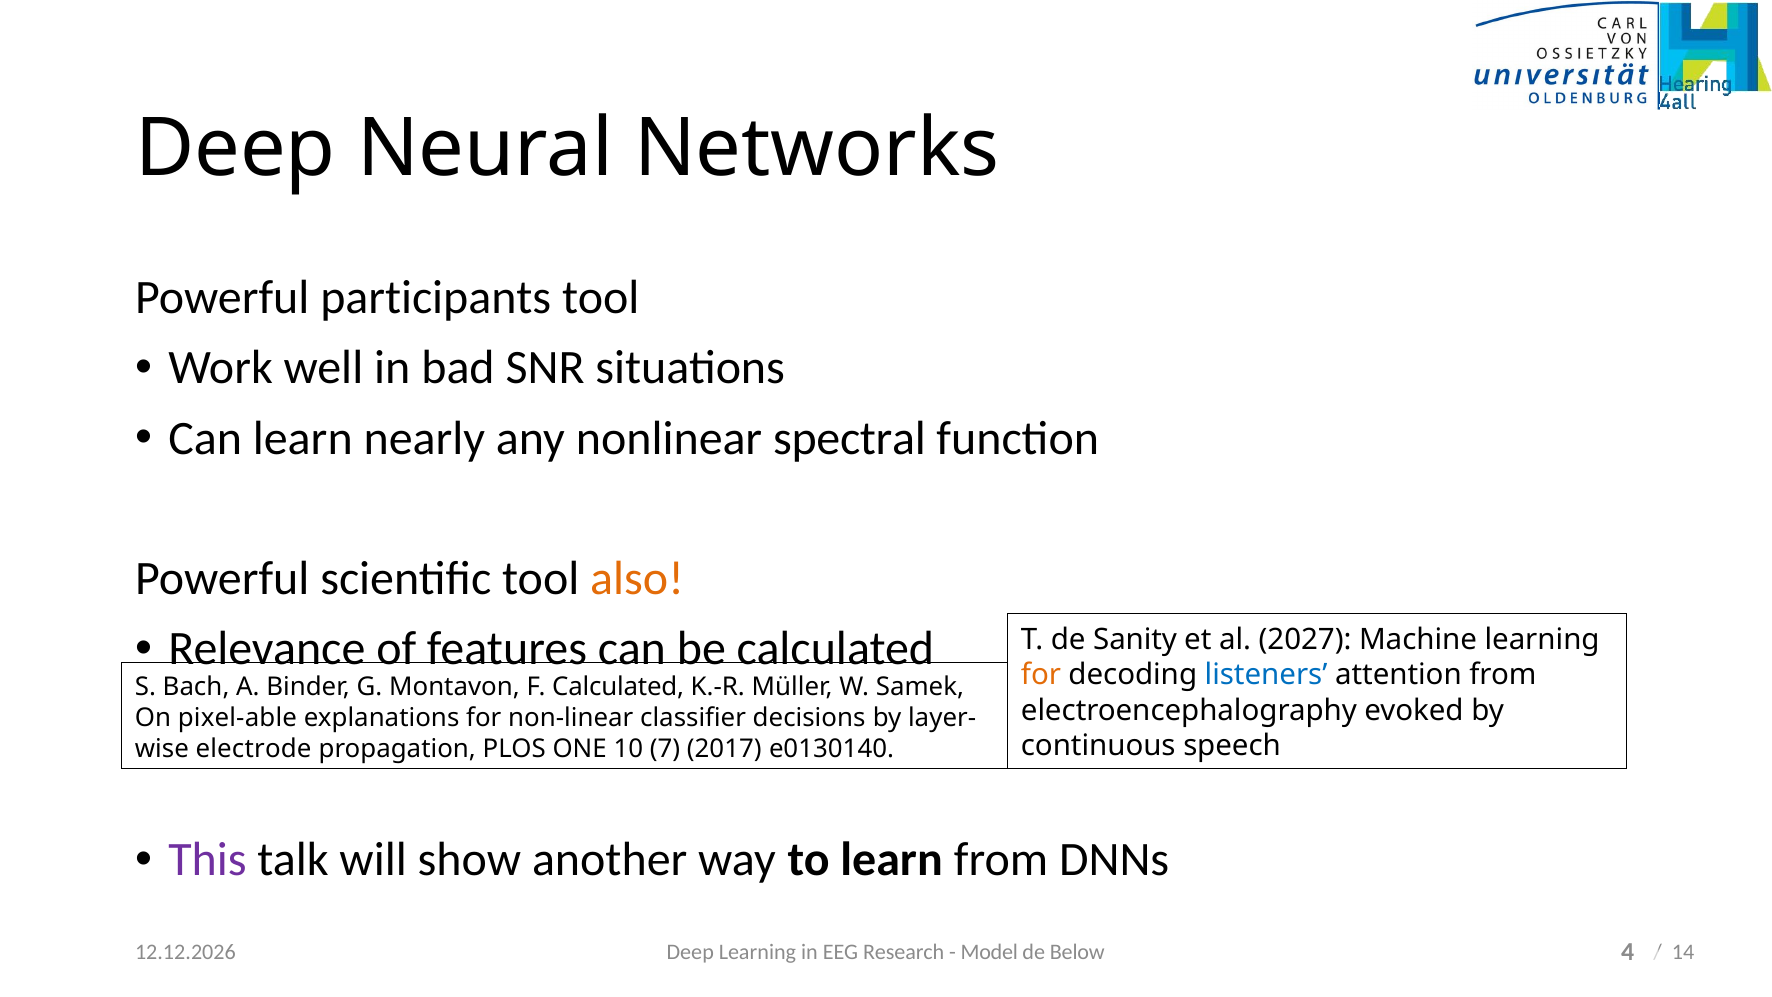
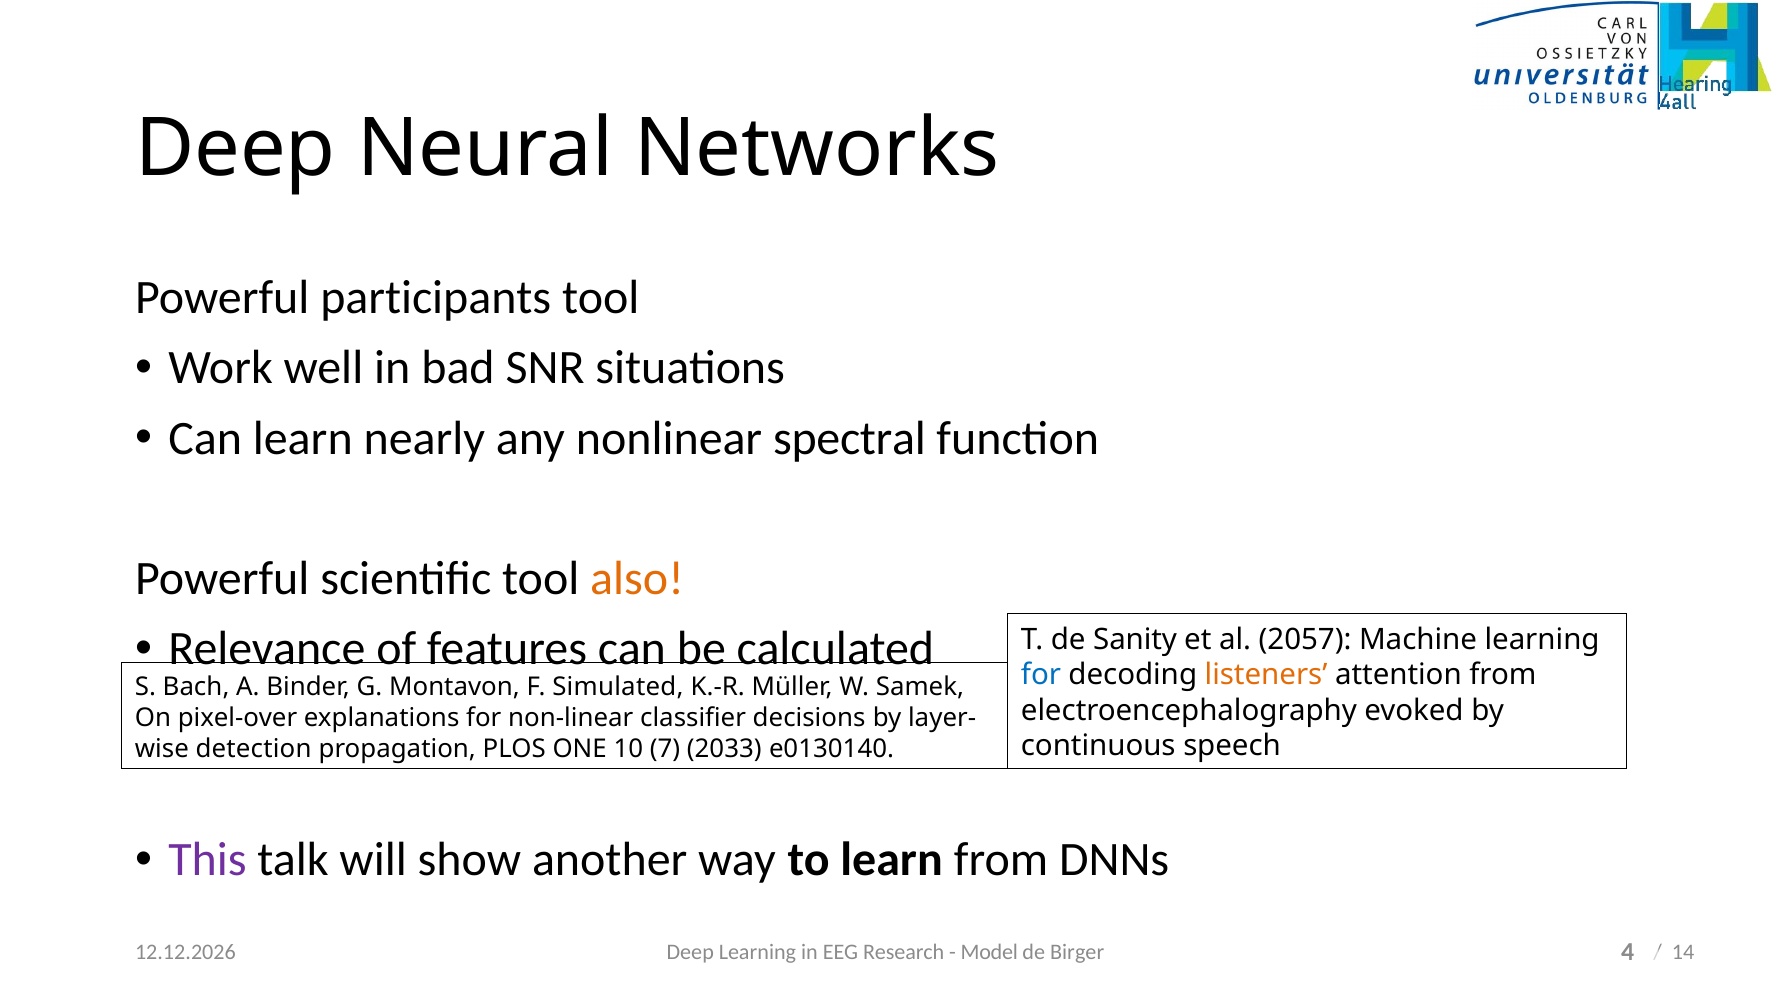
2027: 2027 -> 2057
for at (1041, 675) colour: orange -> blue
listeners colour: blue -> orange
F Calculated: Calculated -> Simulated
pixel-able: pixel-able -> pixel-over
electrode: electrode -> detection
2017: 2017 -> 2033
Below: Below -> Birger
